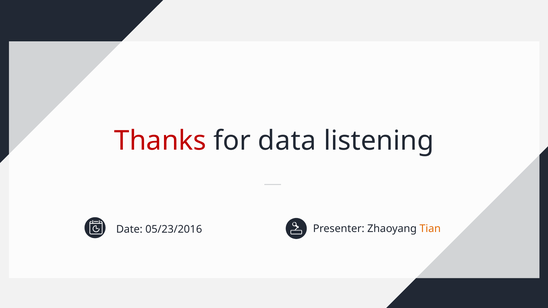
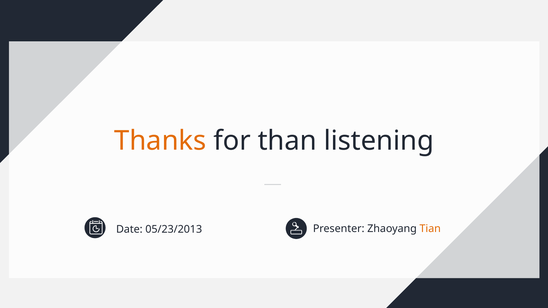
Thanks colour: red -> orange
data: data -> than
05/23/2016: 05/23/2016 -> 05/23/2013
